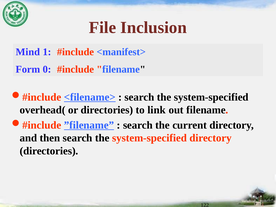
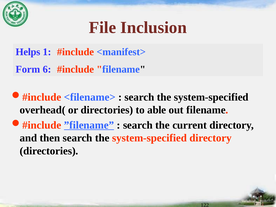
Mind: Mind -> Helps
0: 0 -> 6
<filename> underline: present -> none
link: link -> able
